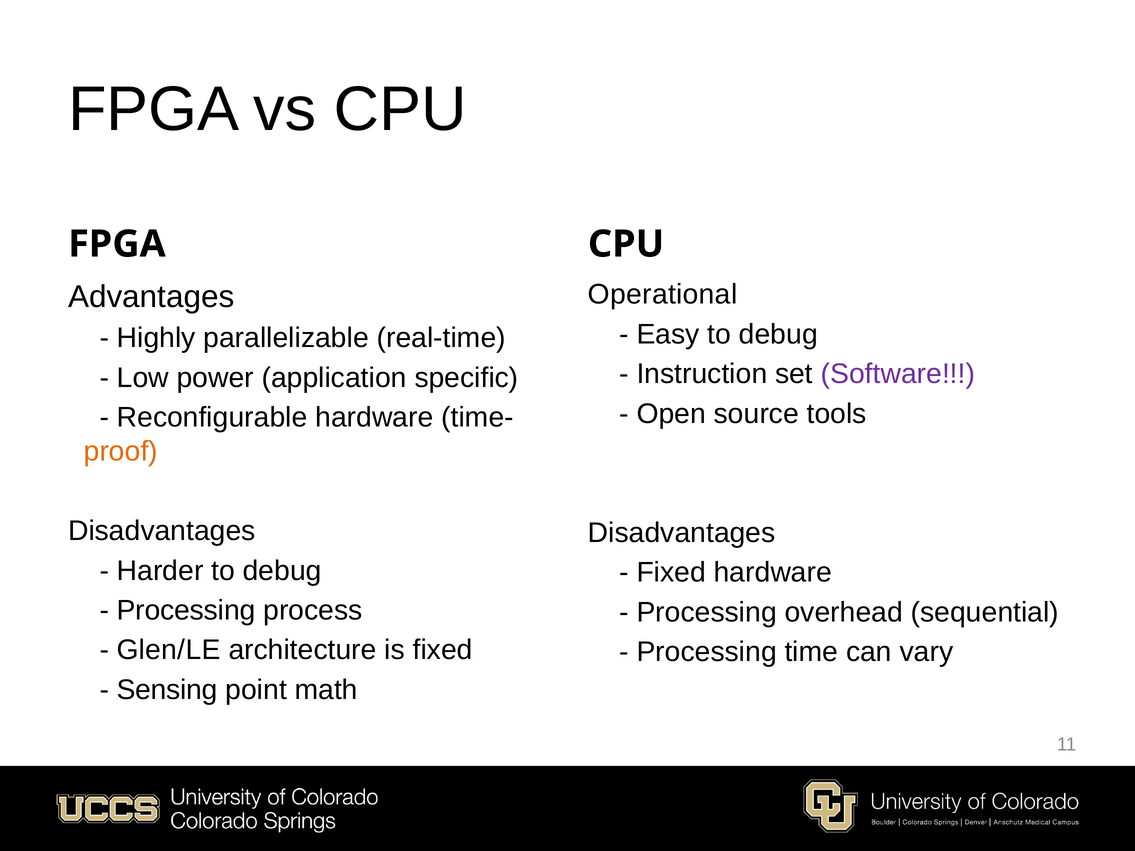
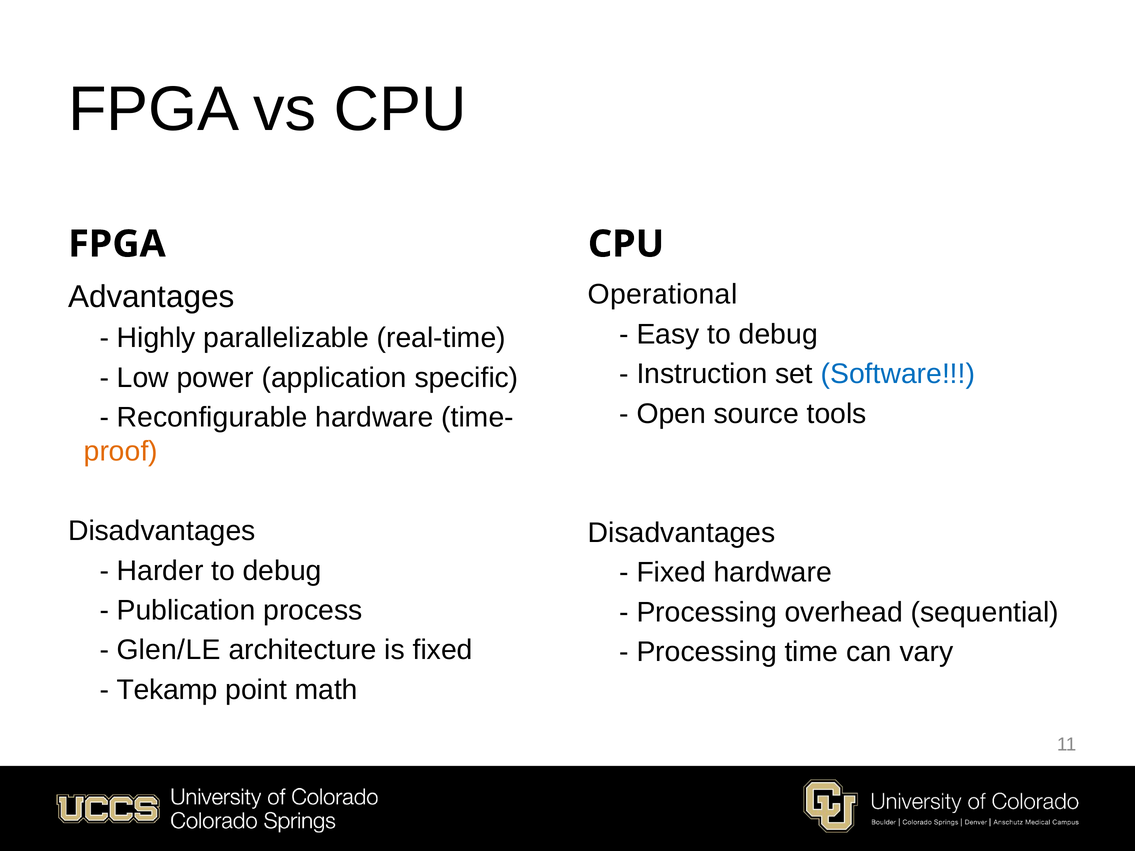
Software colour: purple -> blue
Processing at (186, 611): Processing -> Publication
Sensing: Sensing -> Tekamp
